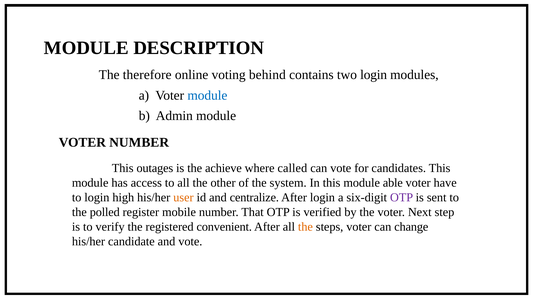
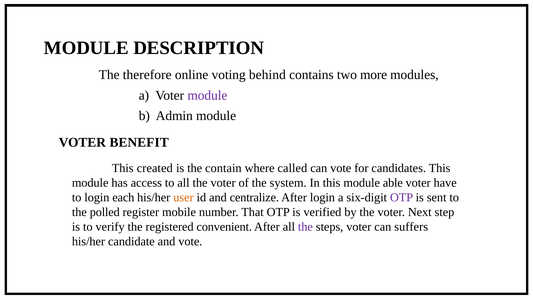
two login: login -> more
module at (207, 95) colour: blue -> purple
VOTER NUMBER: NUMBER -> BENEFIT
outages: outages -> created
achieve: achieve -> contain
all the other: other -> voter
high: high -> each
the at (305, 227) colour: orange -> purple
change: change -> suffers
